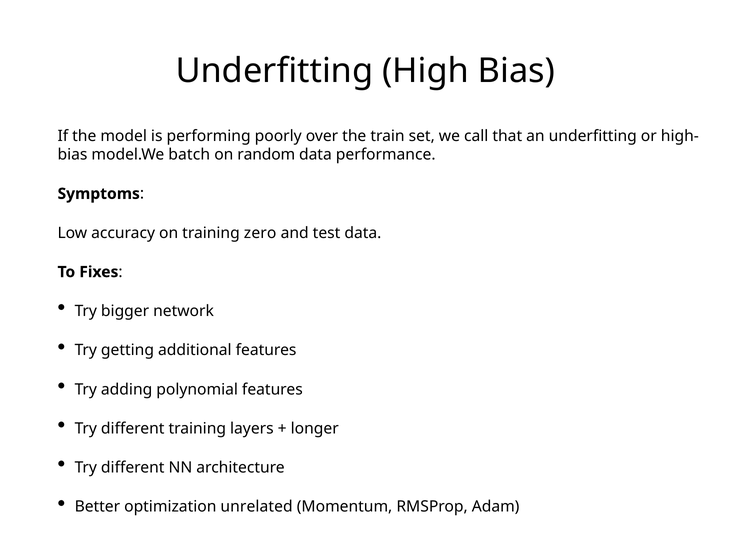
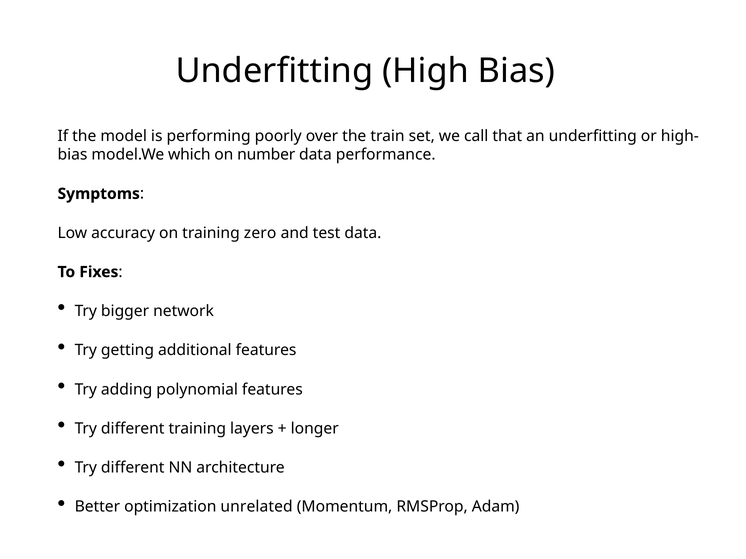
batch: batch -> which
random: random -> number
